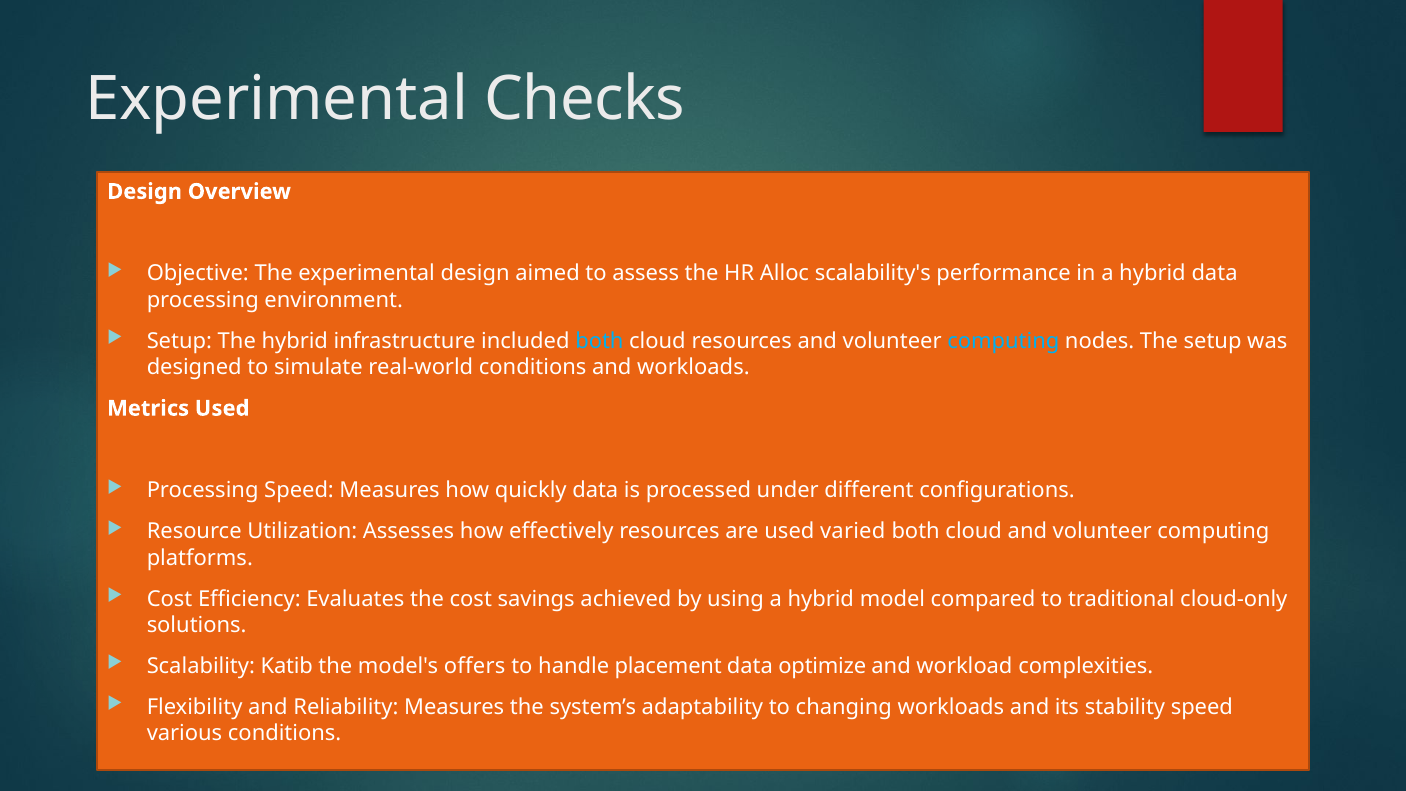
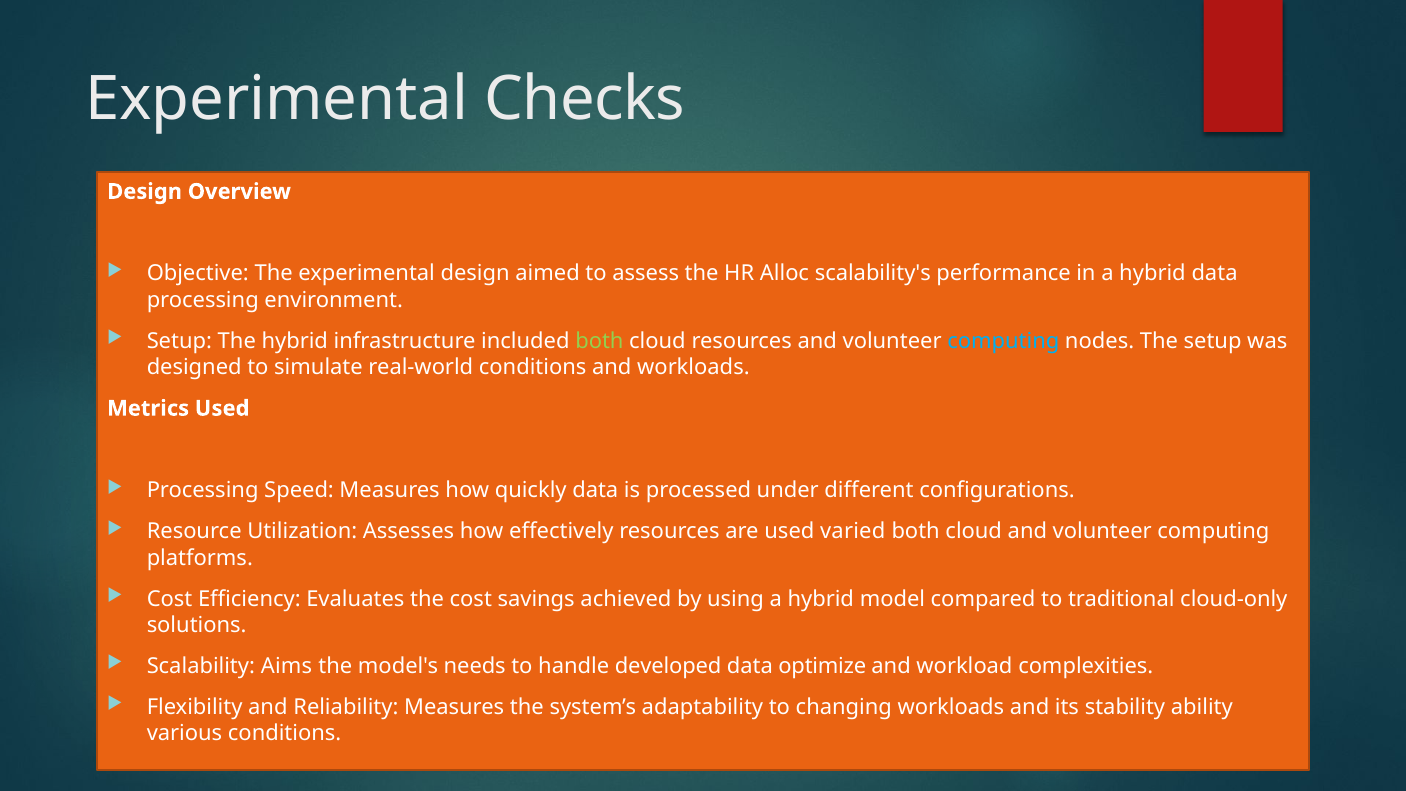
both at (599, 341) colour: light blue -> light green
Katib: Katib -> Aims
offers: offers -> needs
placement: placement -> developed
stability speed: speed -> ability
